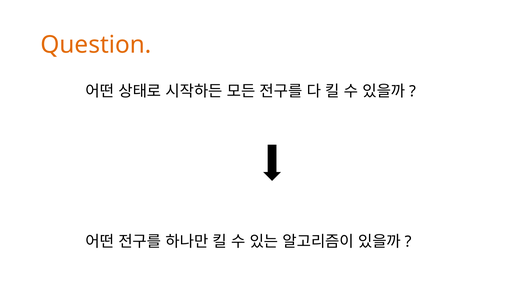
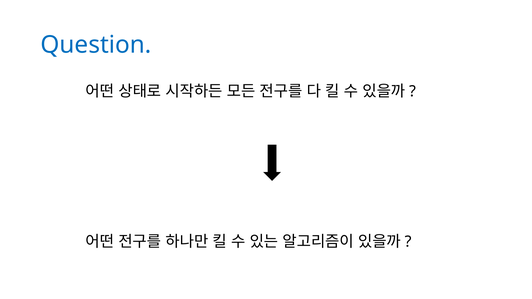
Question colour: orange -> blue
